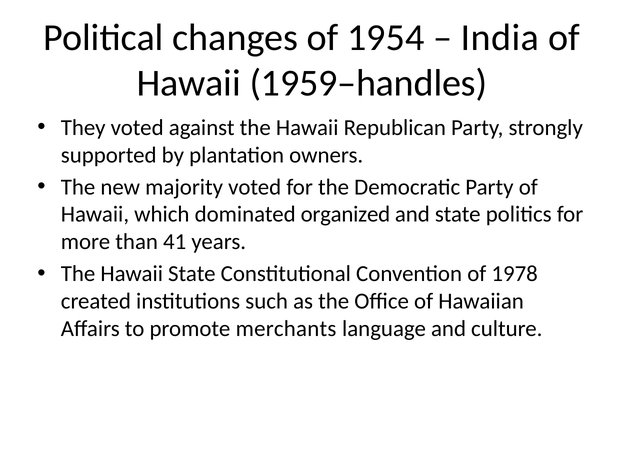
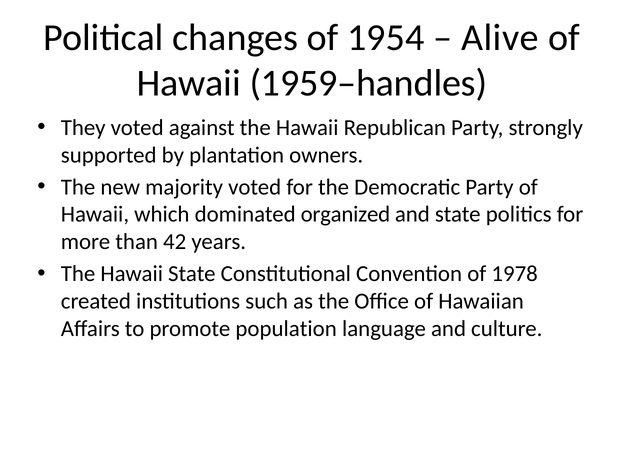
India: India -> Alive
41: 41 -> 42
merchants: merchants -> population
